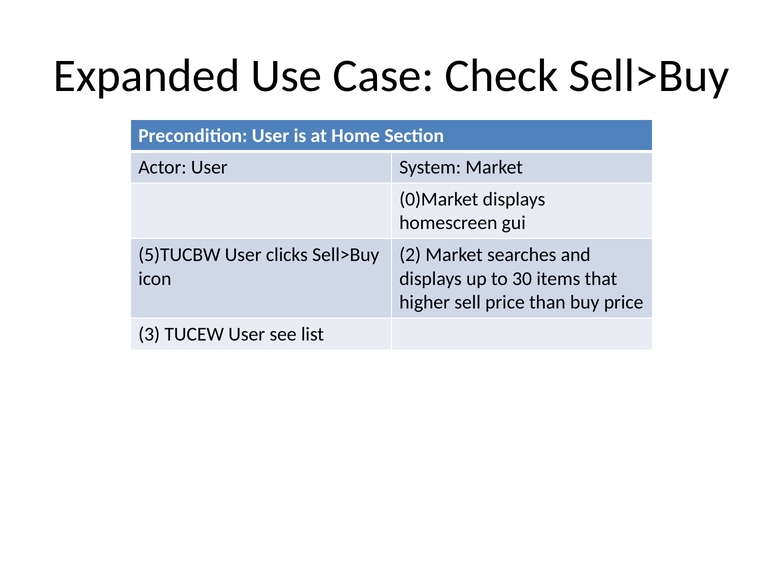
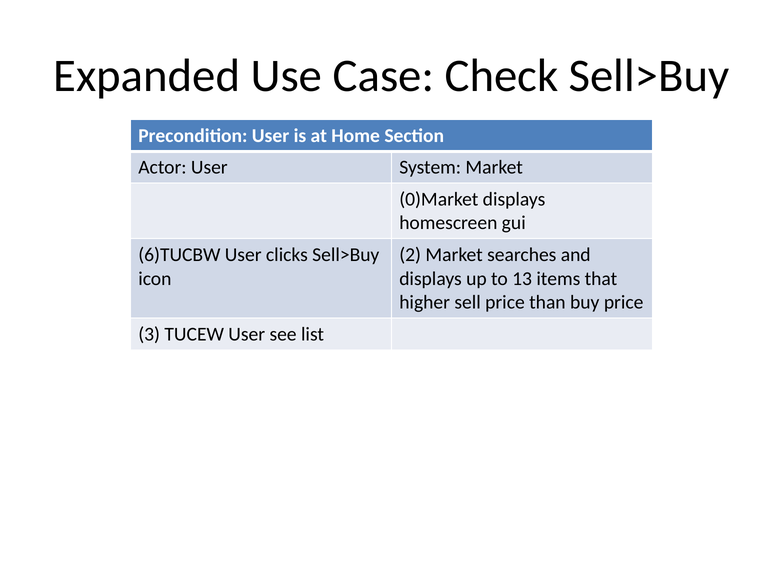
5)TUCBW: 5)TUCBW -> 6)TUCBW
30: 30 -> 13
